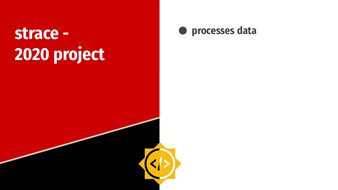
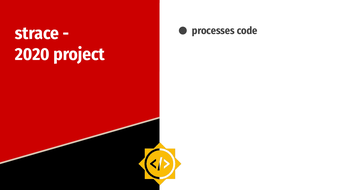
data: data -> code
